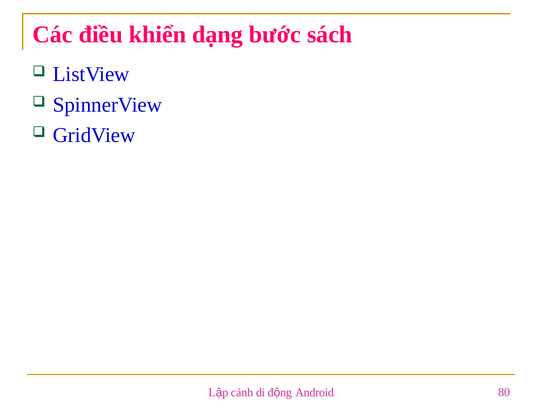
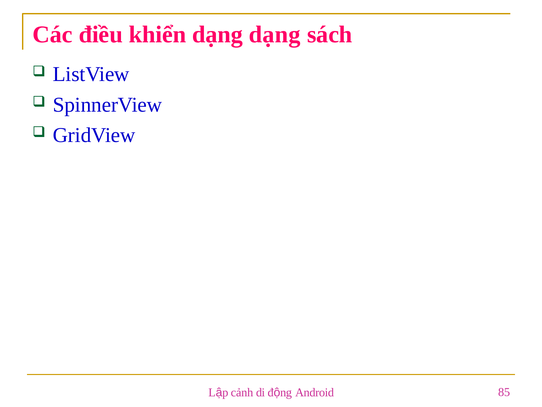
dạng bước: bước -> dạng
80: 80 -> 85
